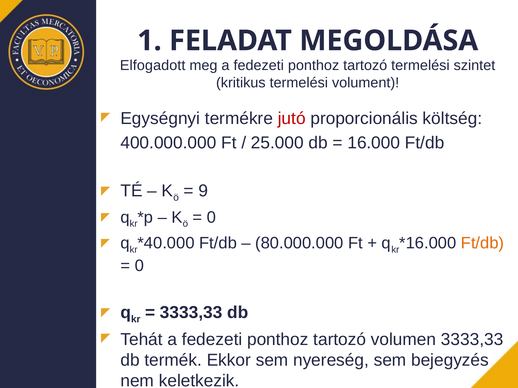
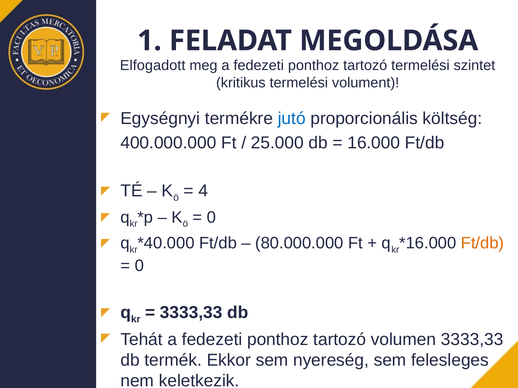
jutó colour: red -> blue
9: 9 -> 4
bejegyzés: bejegyzés -> felesleges
